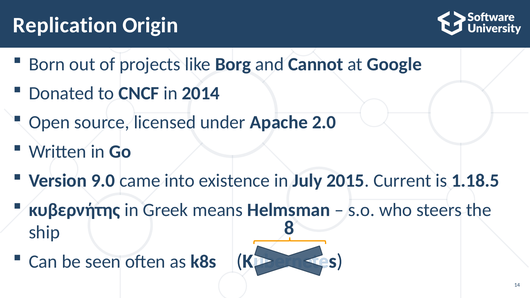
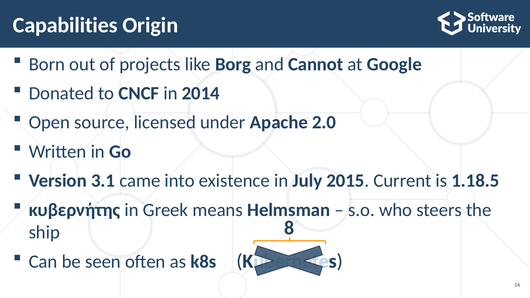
Replication: Replication -> Capabilities
9.0: 9.0 -> 3.1
